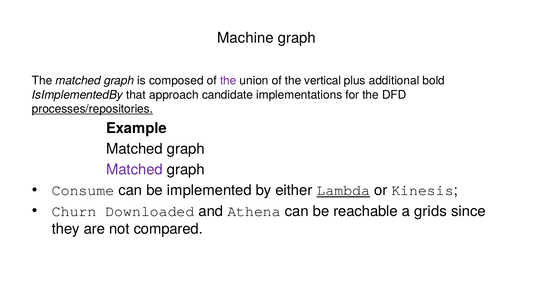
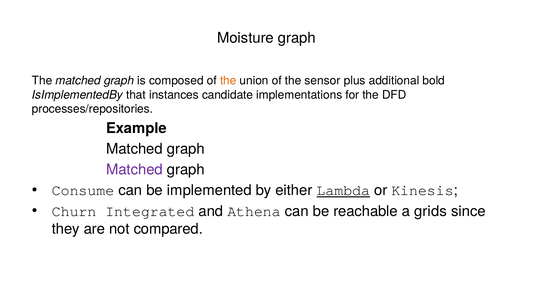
Machine: Machine -> Moisture
the at (228, 81) colour: purple -> orange
vertical: vertical -> sensor
approach: approach -> instances
processes/repositories underline: present -> none
Downloaded: Downloaded -> Integrated
